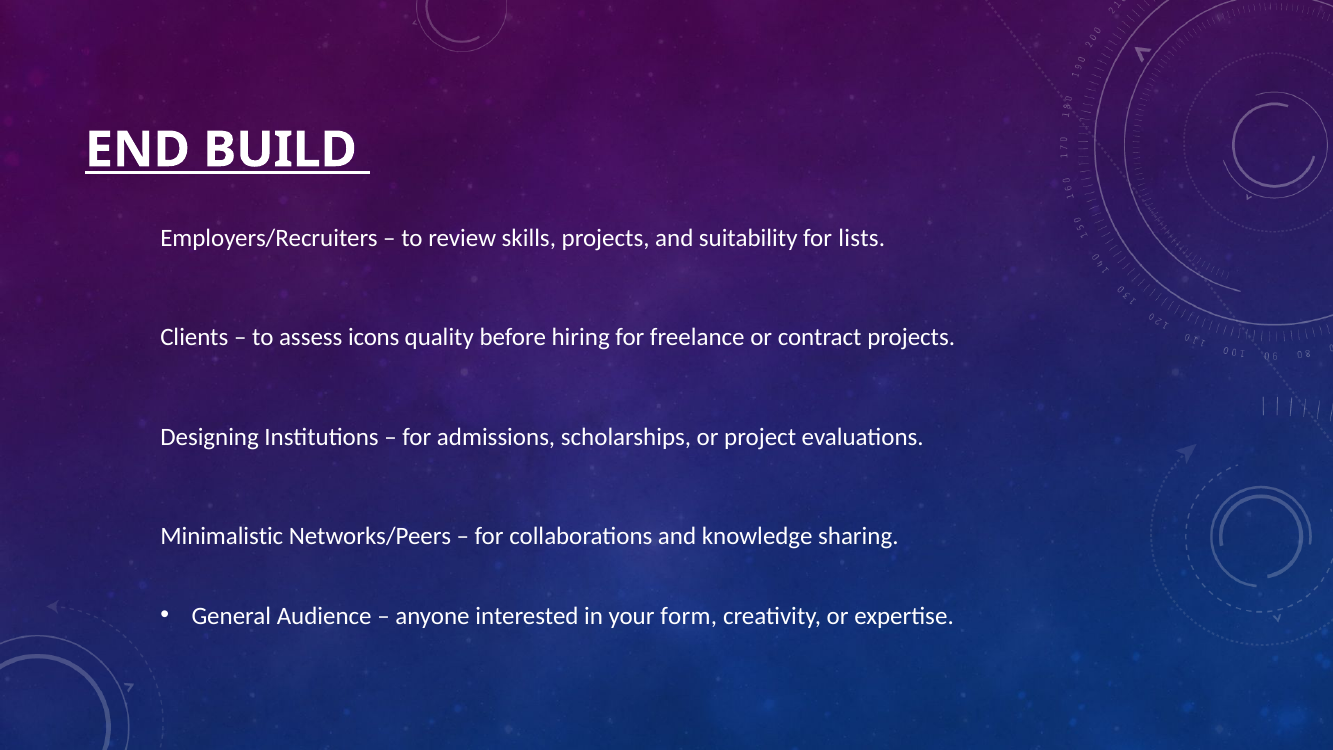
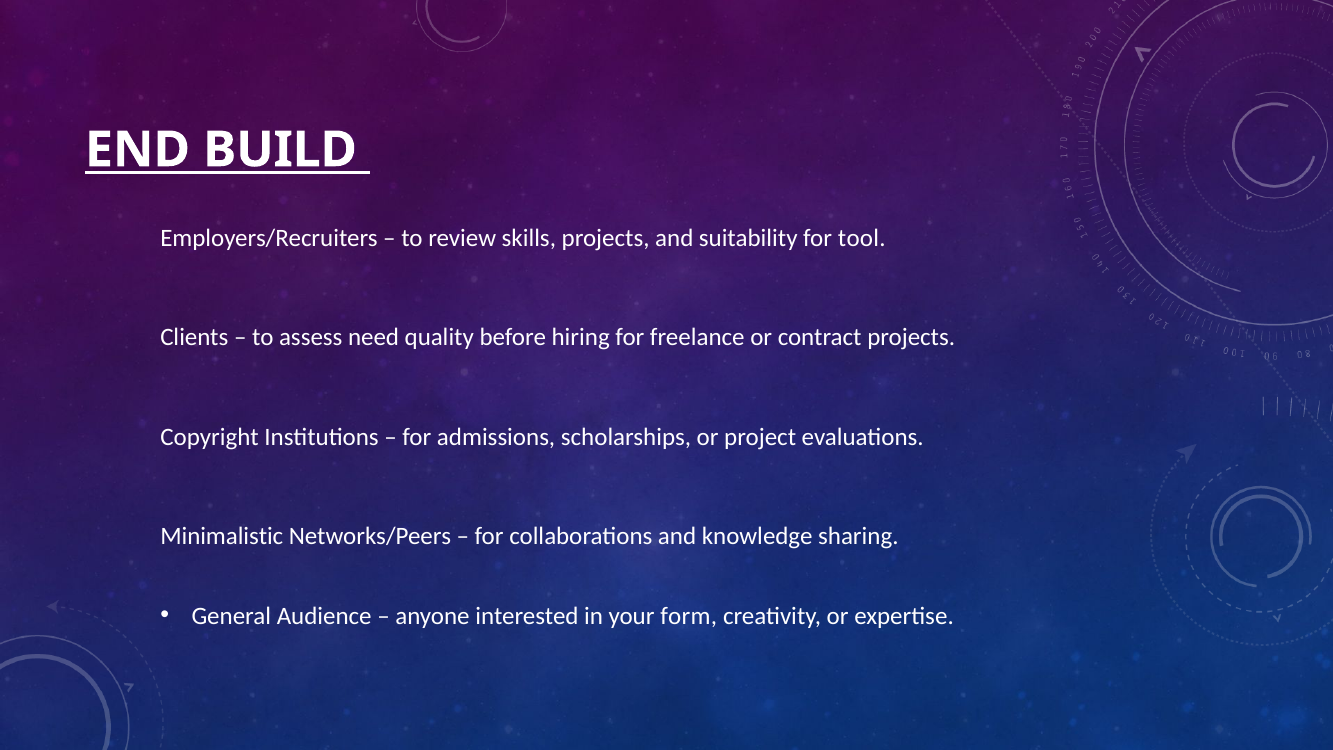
lists: lists -> tool
icons: icons -> need
Designing: Designing -> Copyright
